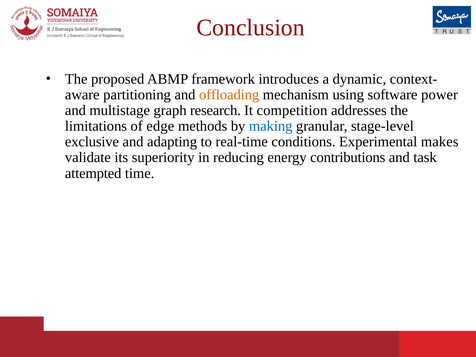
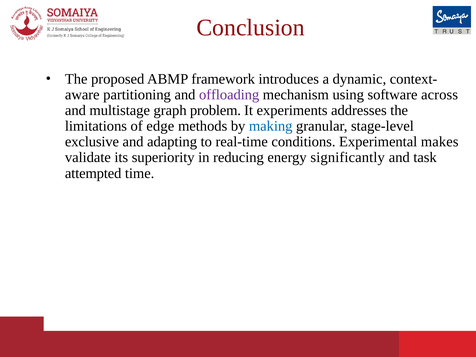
offloading colour: orange -> purple
power: power -> across
research: research -> problem
competition: competition -> experiments
contributions: contributions -> significantly
